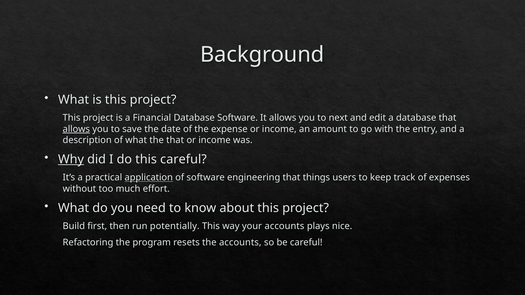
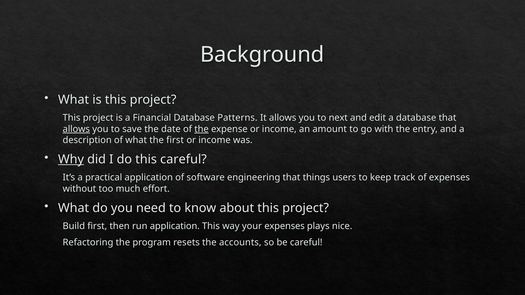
Database Software: Software -> Patterns
the at (202, 129) underline: none -> present
the that: that -> first
application at (149, 178) underline: present -> none
run potentially: potentially -> application
your accounts: accounts -> expenses
